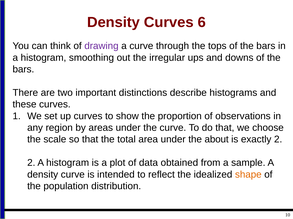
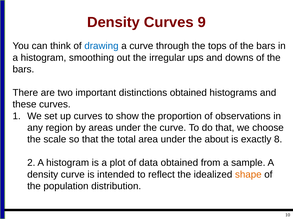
6: 6 -> 9
drawing colour: purple -> blue
distinctions describe: describe -> obtained
exactly 2: 2 -> 8
